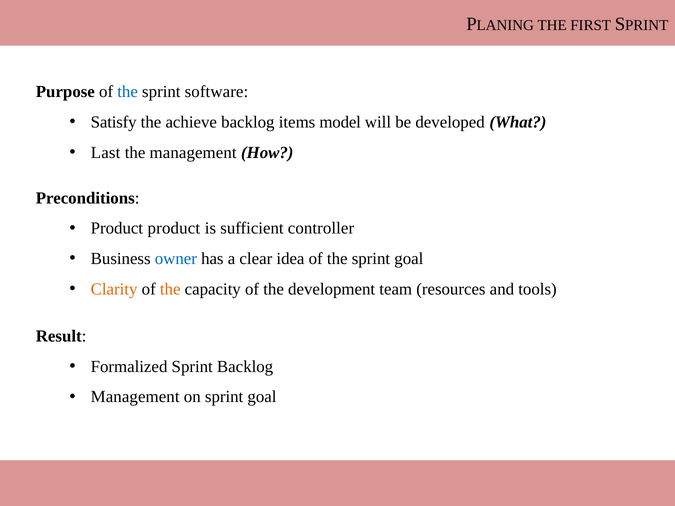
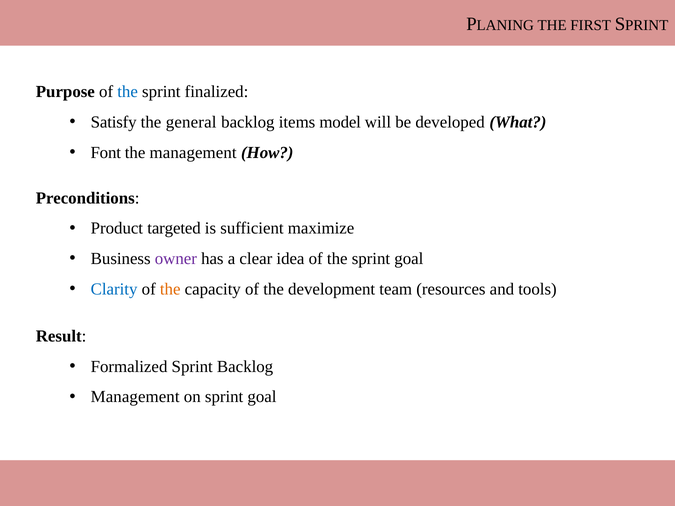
software: software -> finalized
achieve: achieve -> general
Last: Last -> Font
Product product: product -> targeted
controller: controller -> maximize
owner colour: blue -> purple
Clarity colour: orange -> blue
